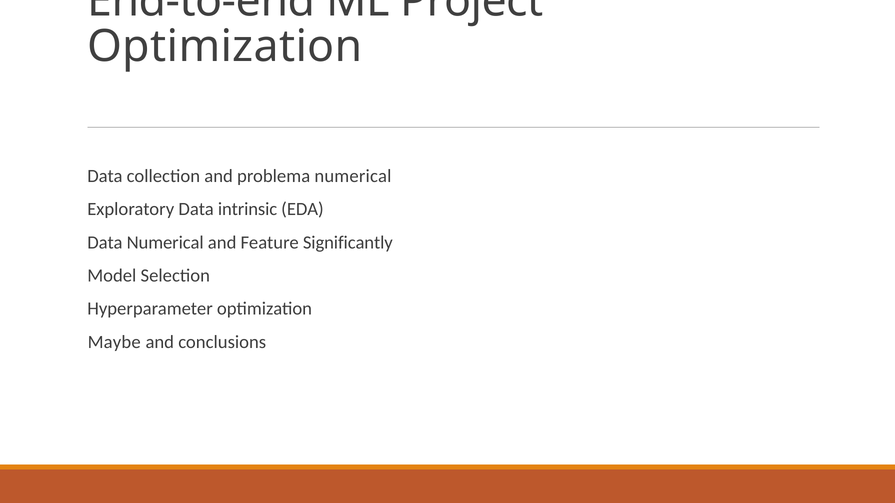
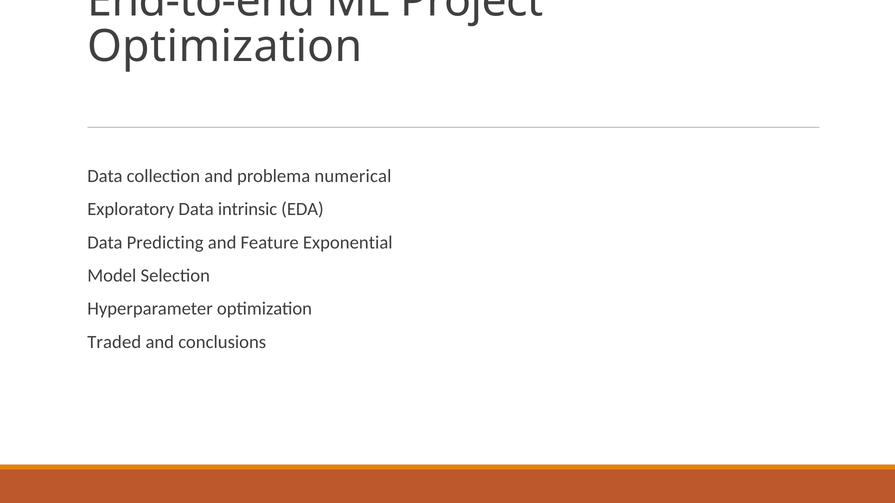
Data Numerical: Numerical -> Predicting
Significantly: Significantly -> Exponential
Maybe: Maybe -> Traded
